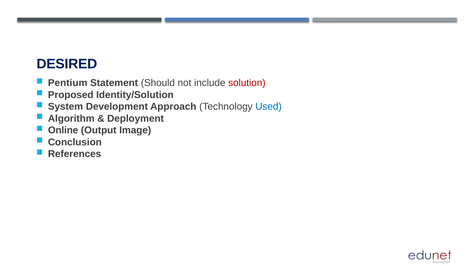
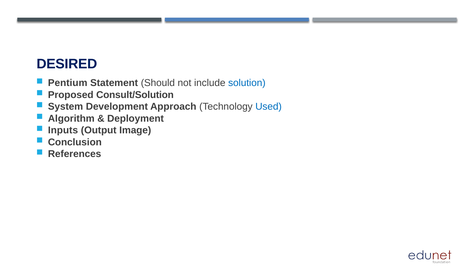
solution colour: red -> blue
Identity/Solution: Identity/Solution -> Consult/Solution
Online: Online -> Inputs
